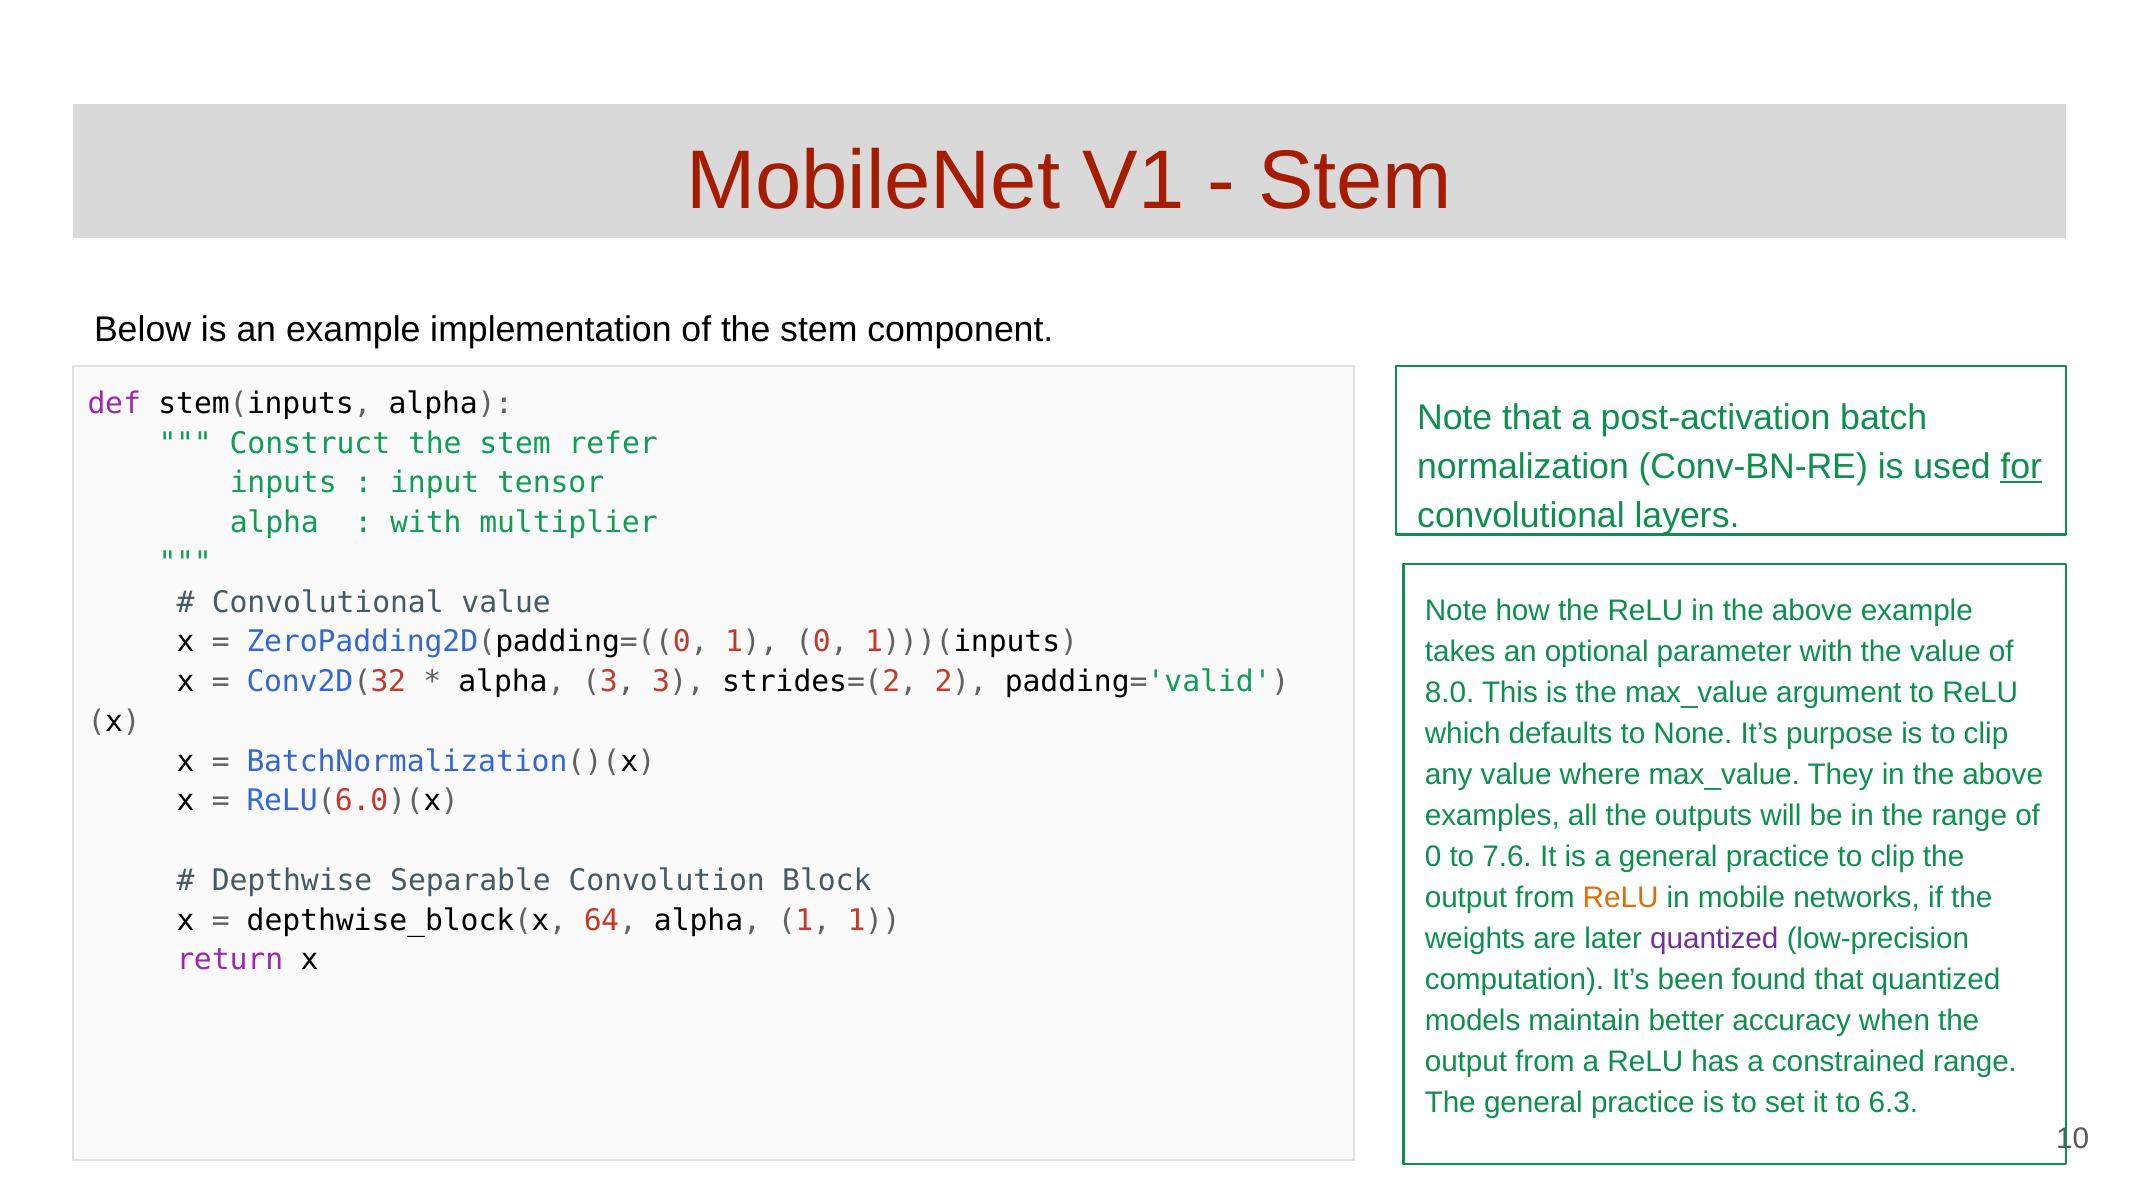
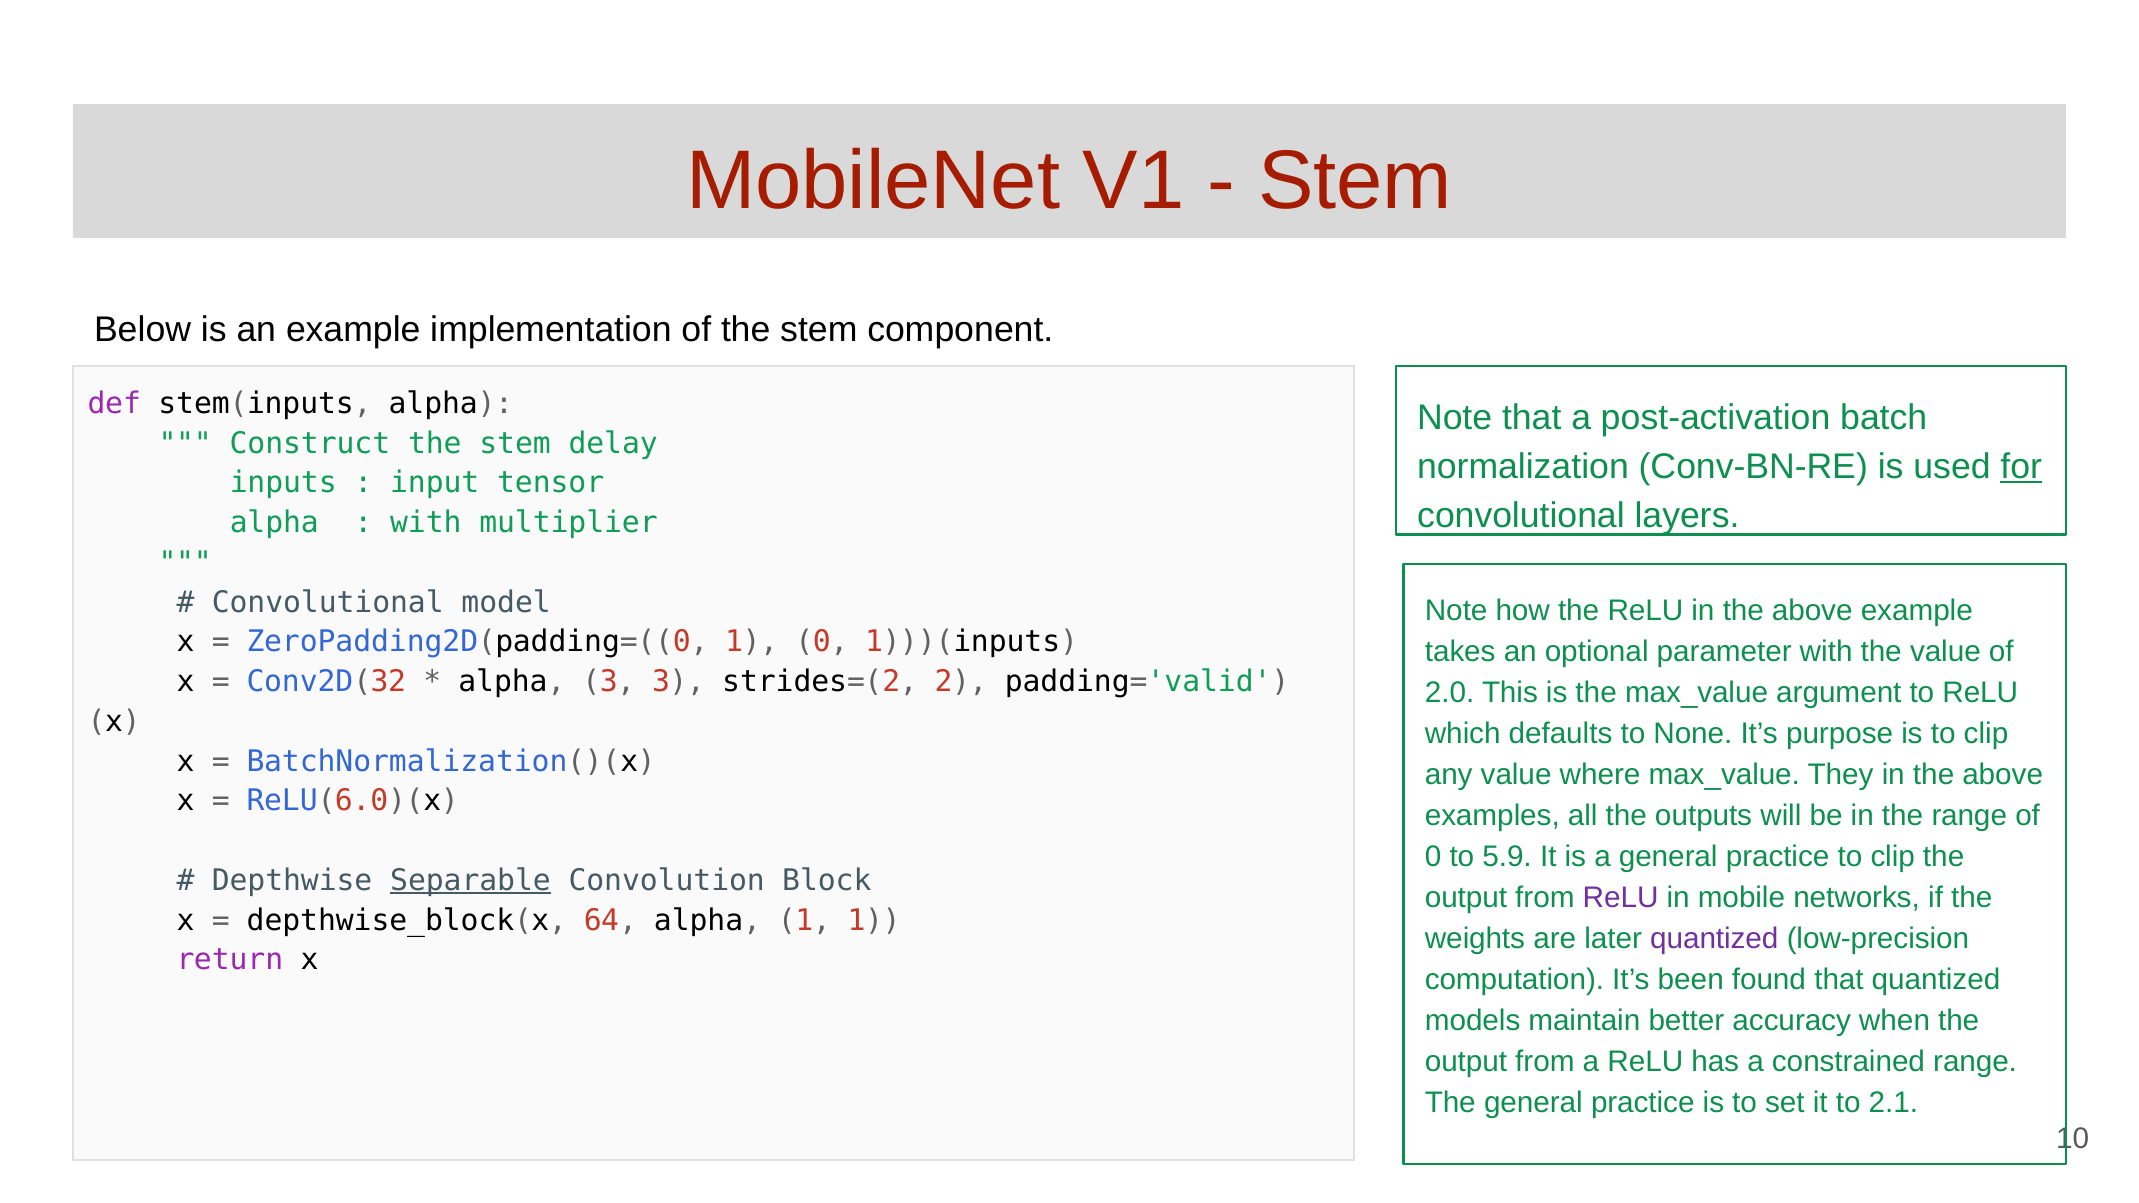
refer: refer -> delay
Convolutional value: value -> model
8.0: 8.0 -> 2.0
7.6: 7.6 -> 5.9
Separable underline: none -> present
ReLU at (1621, 898) colour: orange -> purple
6.3: 6.3 -> 2.1
